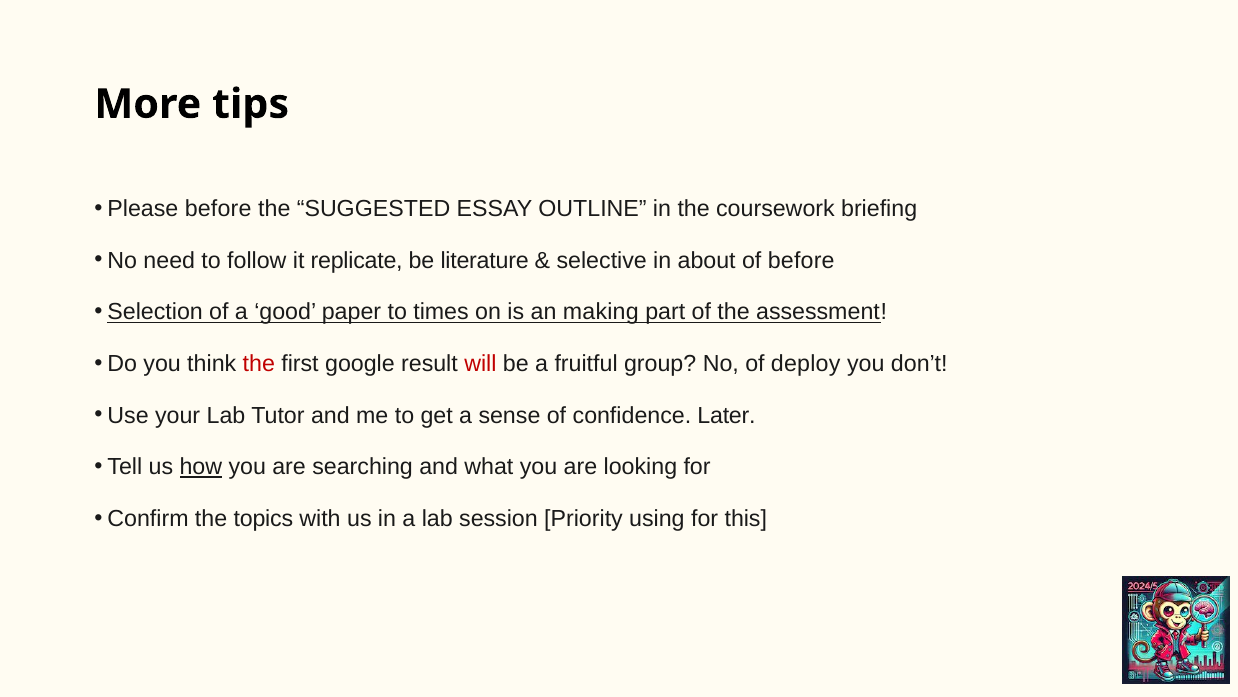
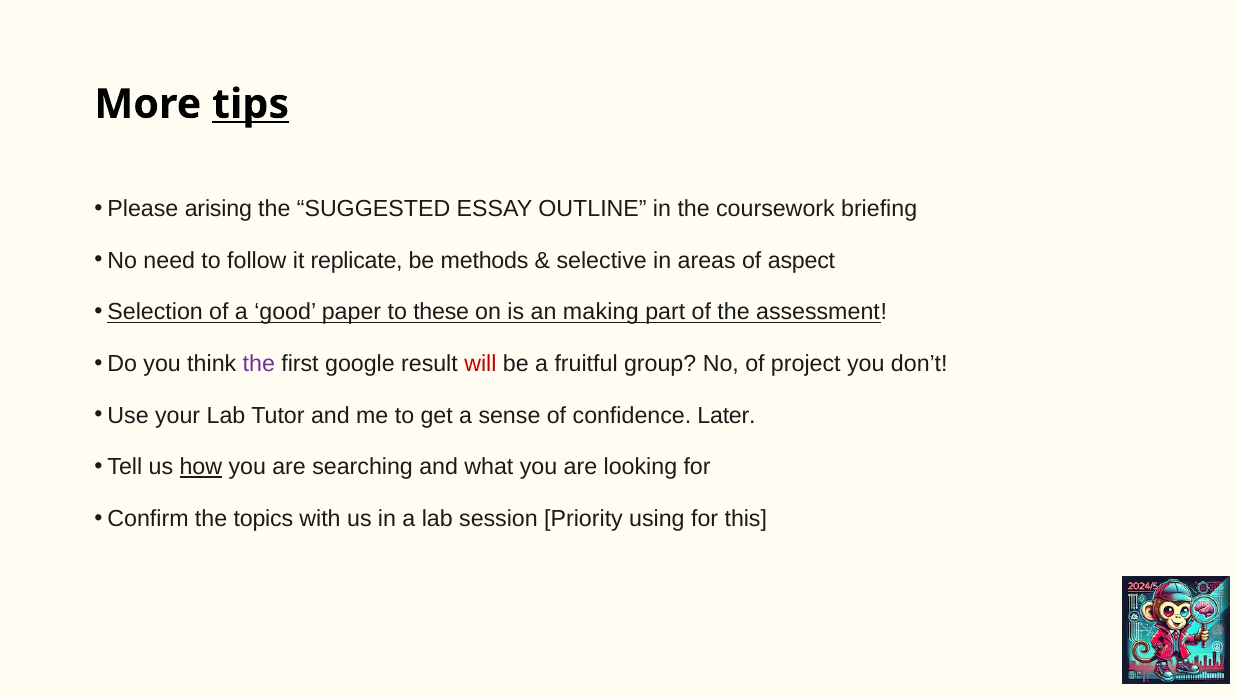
tips underline: none -> present
Please before: before -> arising
literature: literature -> methods
about: about -> areas
of before: before -> aspect
times: times -> these
the at (259, 363) colour: red -> purple
deploy: deploy -> project
